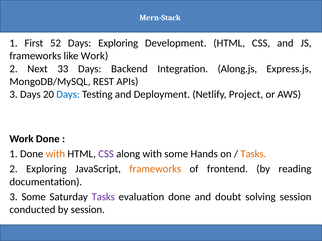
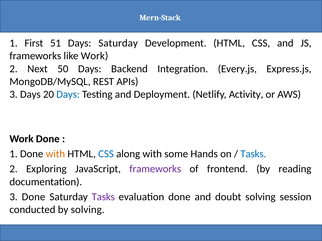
52: 52 -> 51
Days Exploring: Exploring -> Saturday
33: 33 -> 50
Along.js: Along.js -> Every.js
Project: Project -> Activity
CSS at (106, 154) colour: purple -> blue
Tasks at (253, 154) colour: orange -> blue
frameworks at (155, 169) colour: orange -> purple
3 Some: Some -> Done
by session: session -> solving
